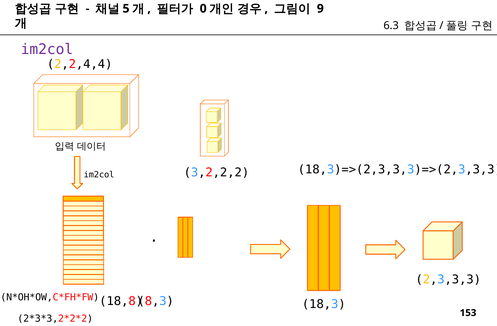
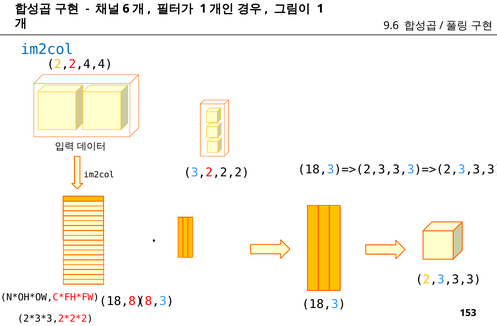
5: 5 -> 6
0 at (203, 9): 0 -> 1
9 at (320, 9): 9 -> 1
6.3: 6.3 -> 9.6
im2col at (47, 49) colour: purple -> blue
